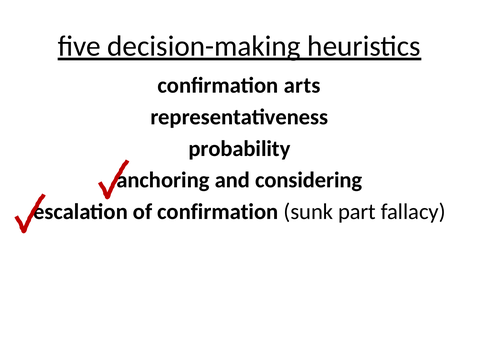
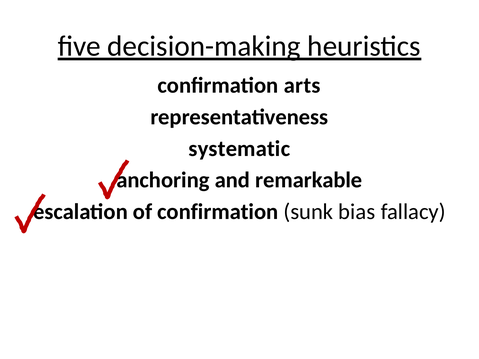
probability: probability -> systematic
considering: considering -> remarkable
part: part -> bias
